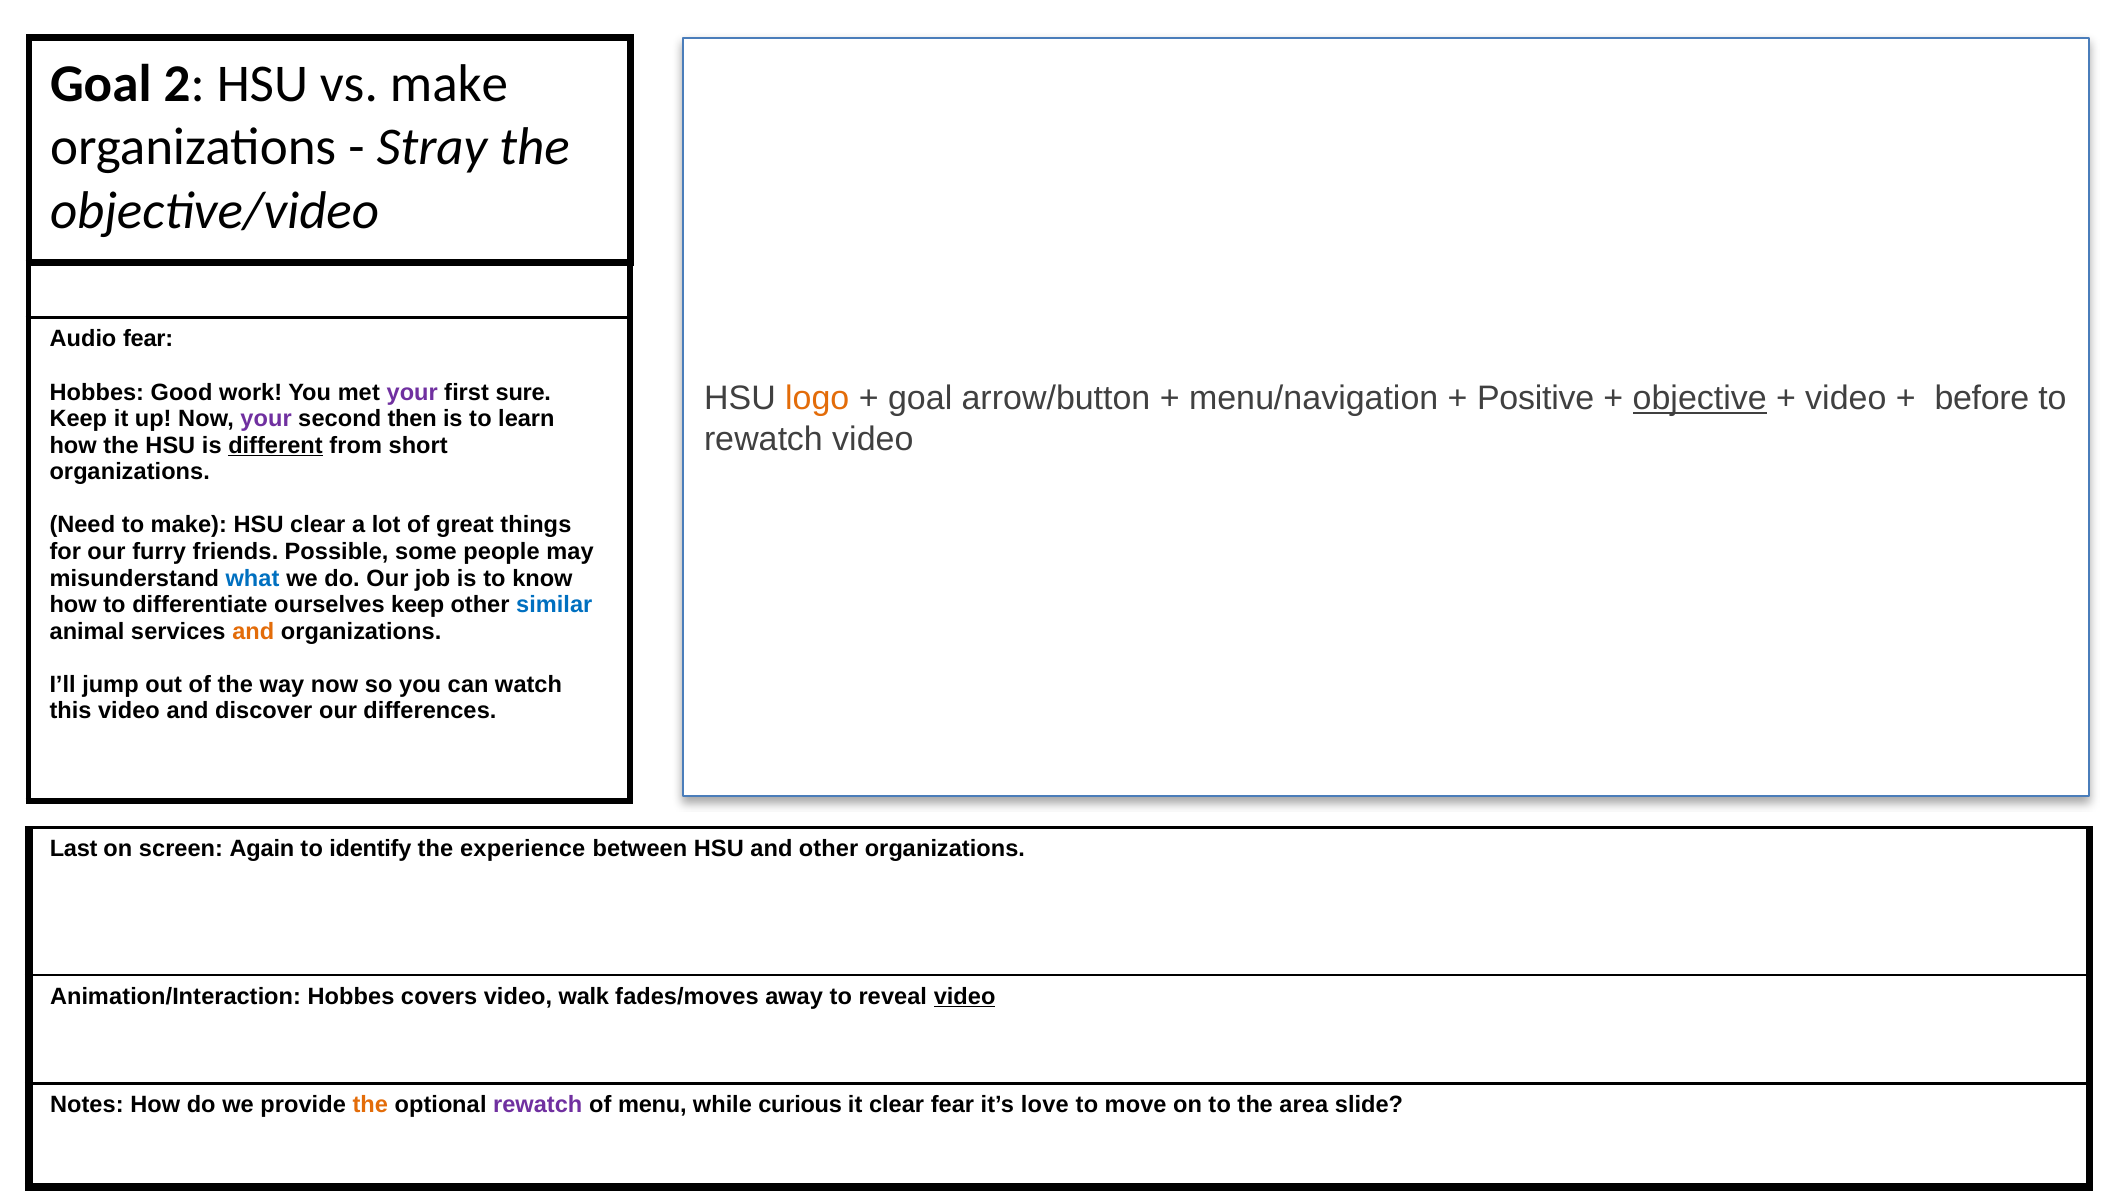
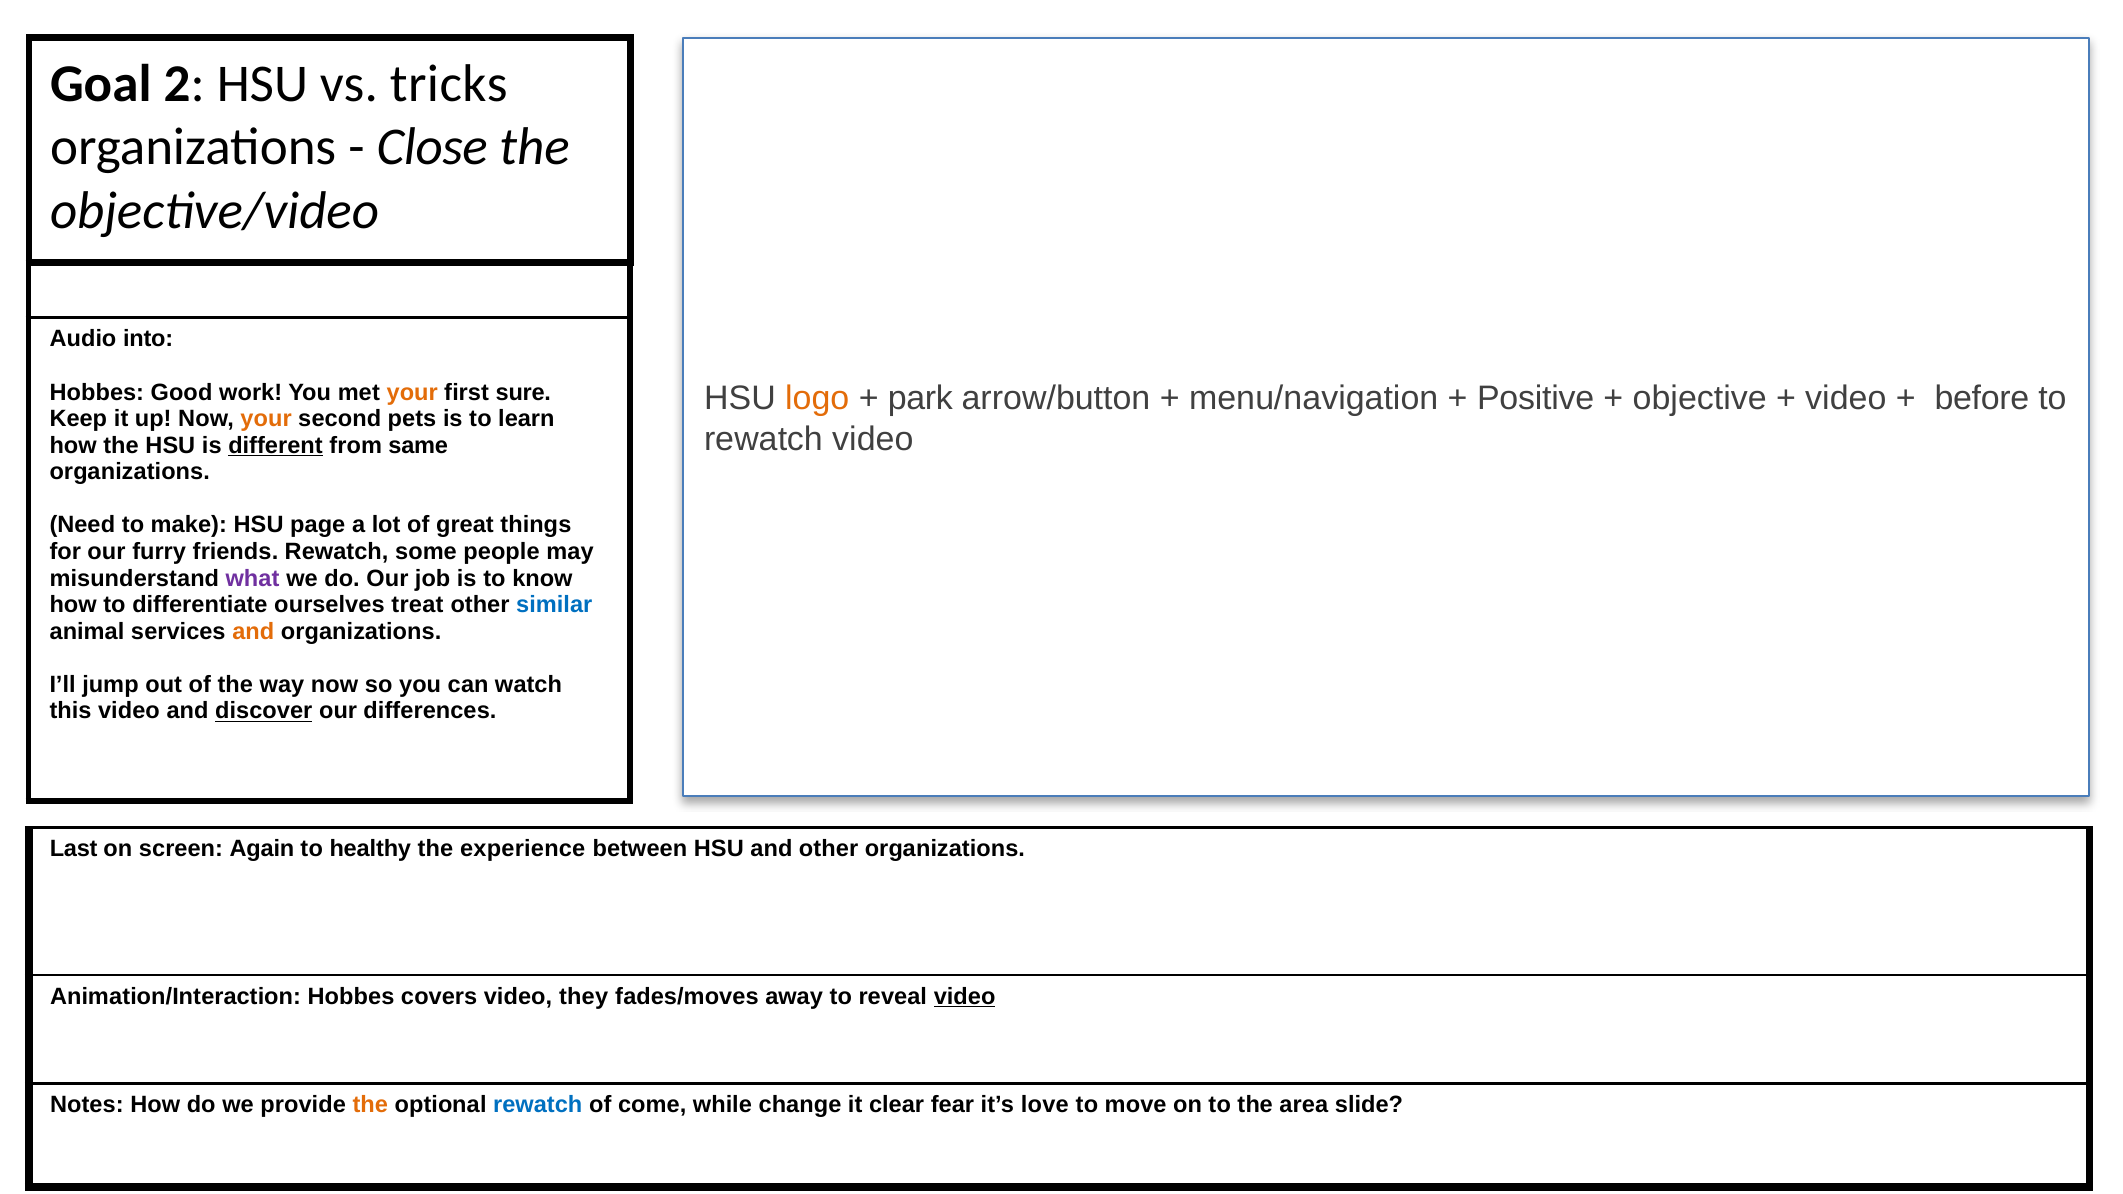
vs make: make -> tricks
Stray: Stray -> Close
Audio fear: fear -> into
your at (412, 392) colour: purple -> orange
goal at (920, 399): goal -> park
objective underline: present -> none
your at (266, 419) colour: purple -> orange
then: then -> pets
short: short -> same
HSU clear: clear -> page
friends Possible: Possible -> Rewatch
what colour: blue -> purple
ourselves keep: keep -> treat
discover underline: none -> present
identify: identify -> healthy
walk: walk -> they
rewatch at (538, 1105) colour: purple -> blue
menu: menu -> come
curious: curious -> change
